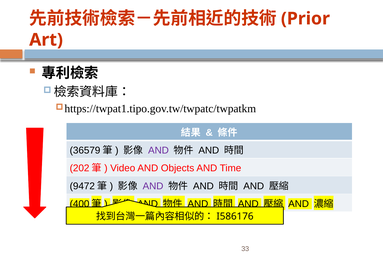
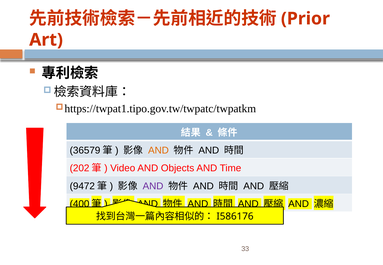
AND at (158, 151) colour: purple -> orange
